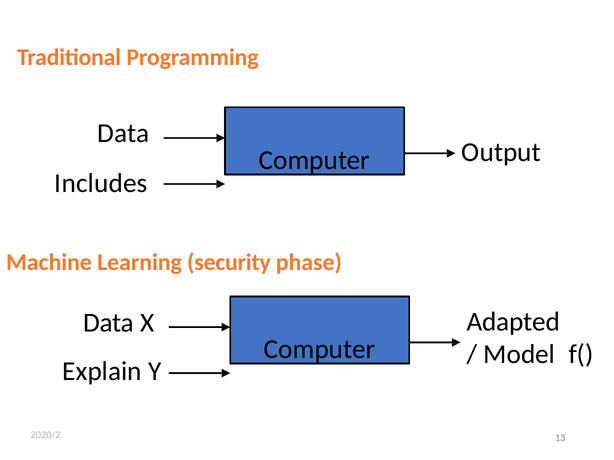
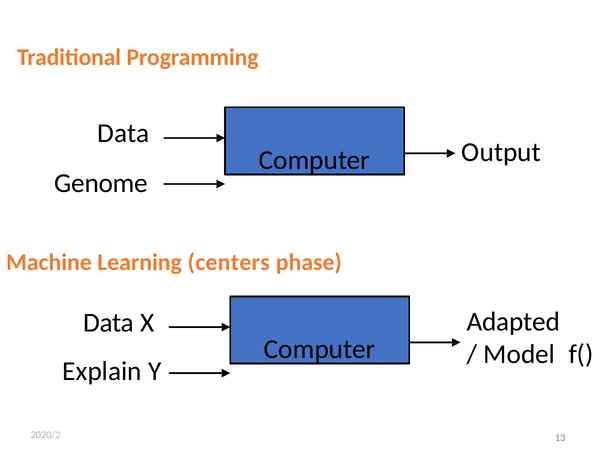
Includes: Includes -> Genome
security: security -> centers
